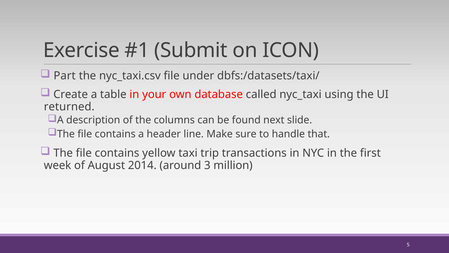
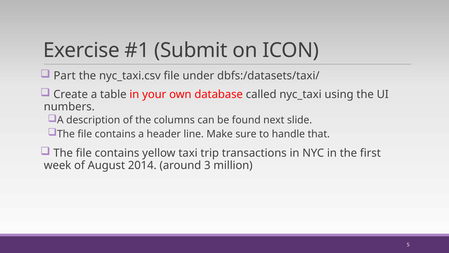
returned: returned -> numbers
